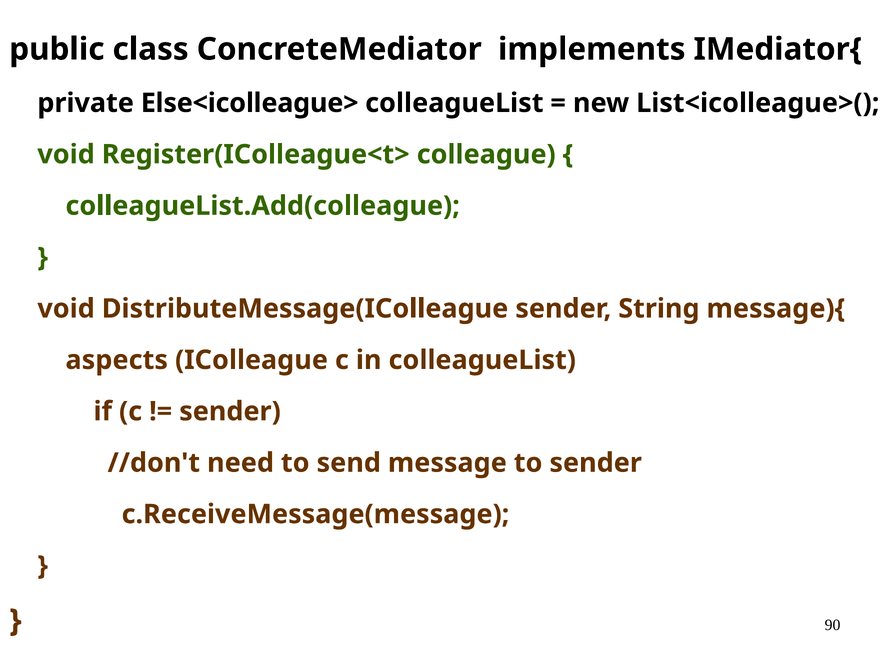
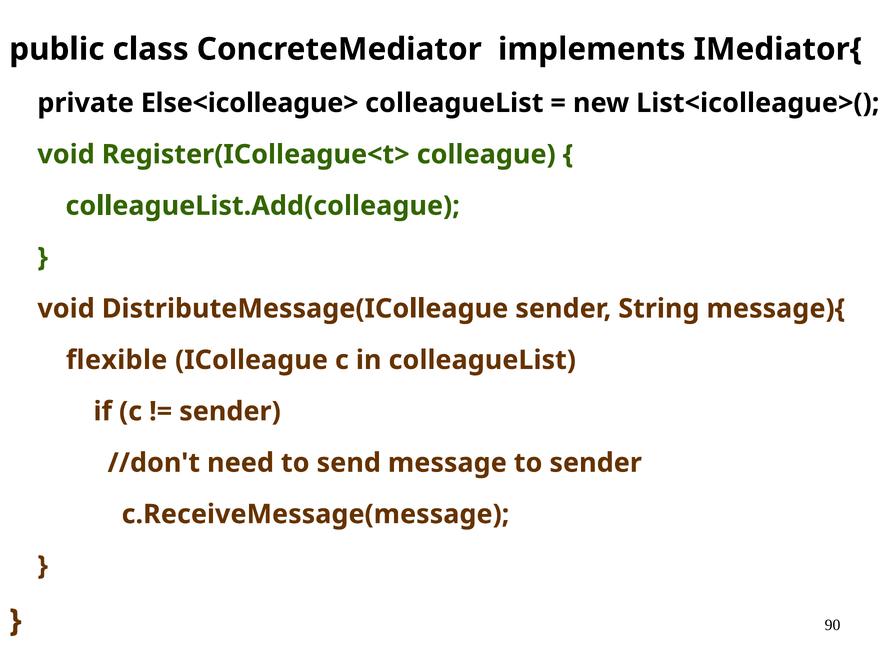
aspects: aspects -> flexible
